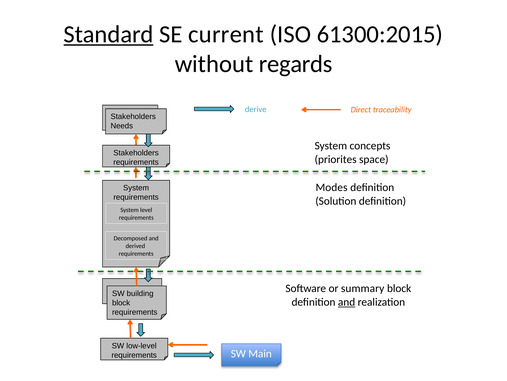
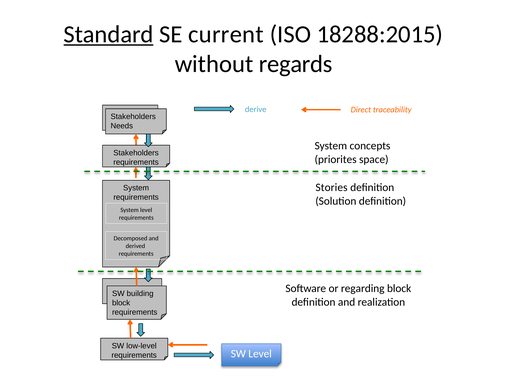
61300:2015: 61300:2015 -> 18288:2015
Modes: Modes -> Stories
summary: summary -> regarding
and at (347, 301) underline: present -> none
SW Main: Main -> Level
